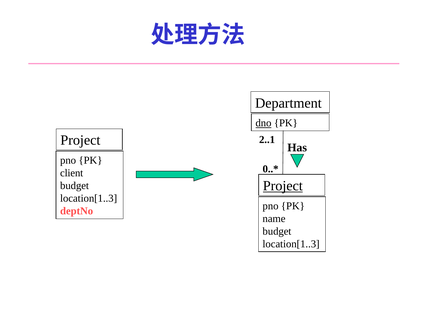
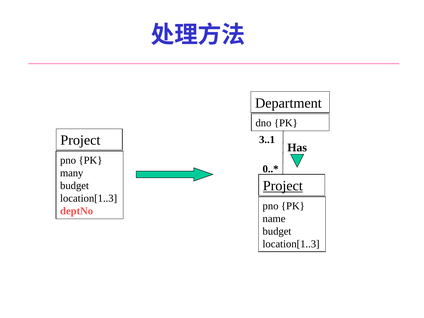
dno underline: present -> none
2..1: 2..1 -> 3..1
client: client -> many
